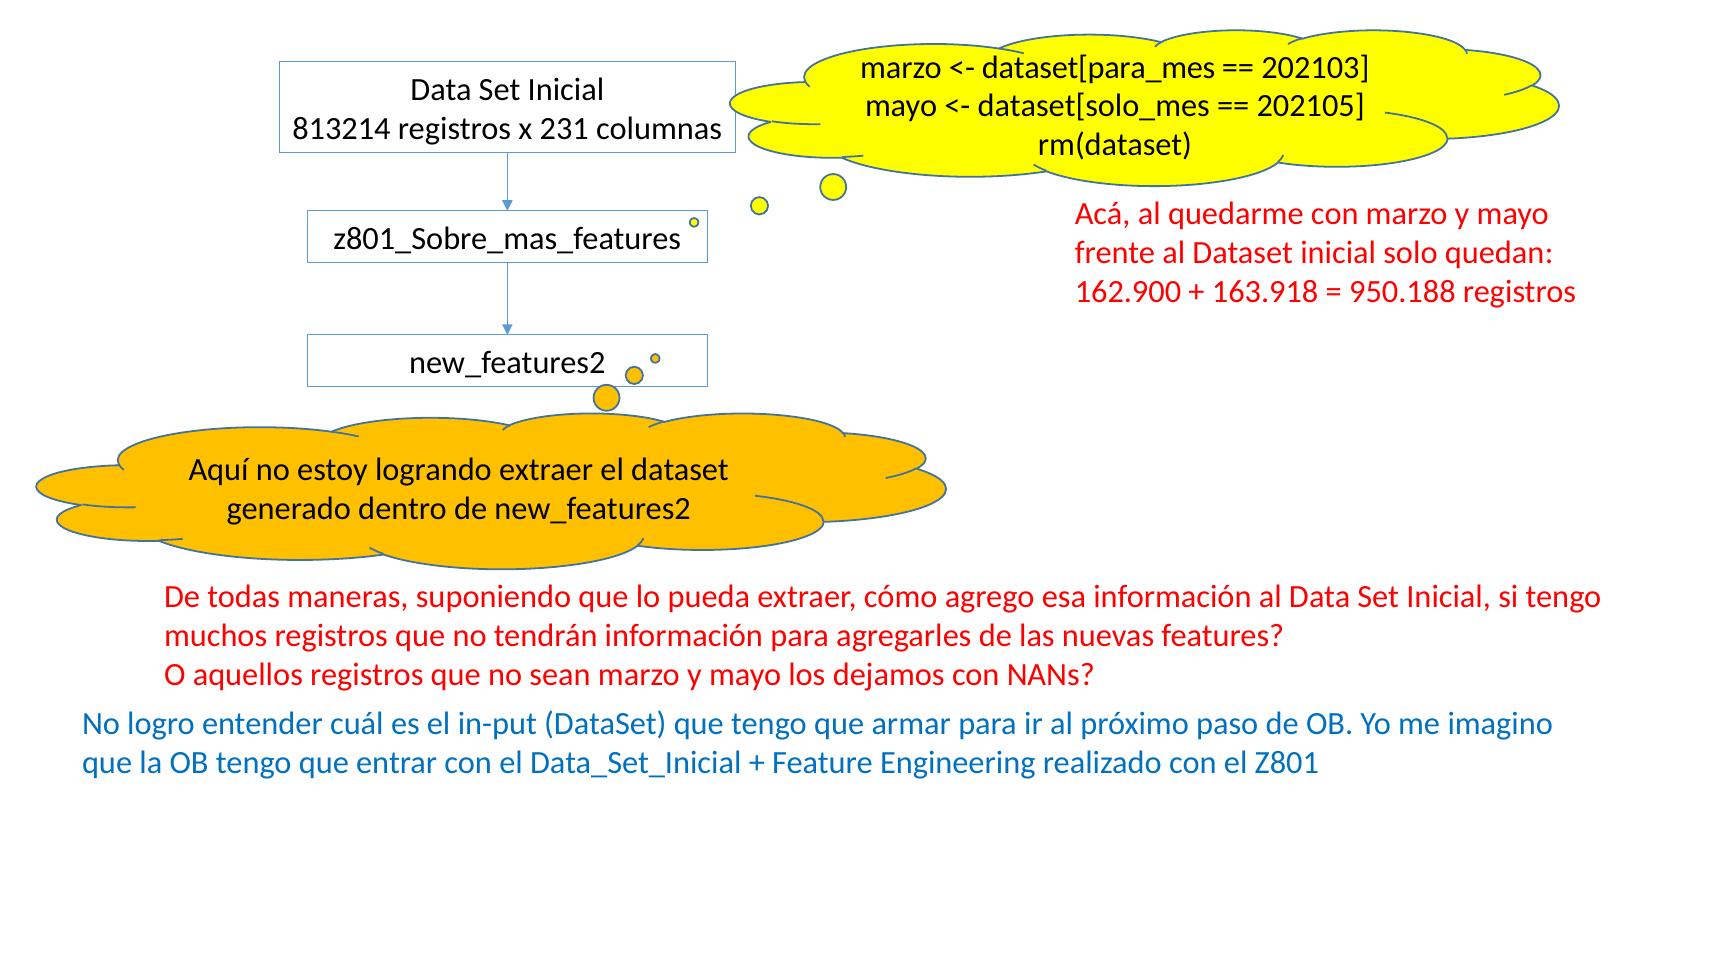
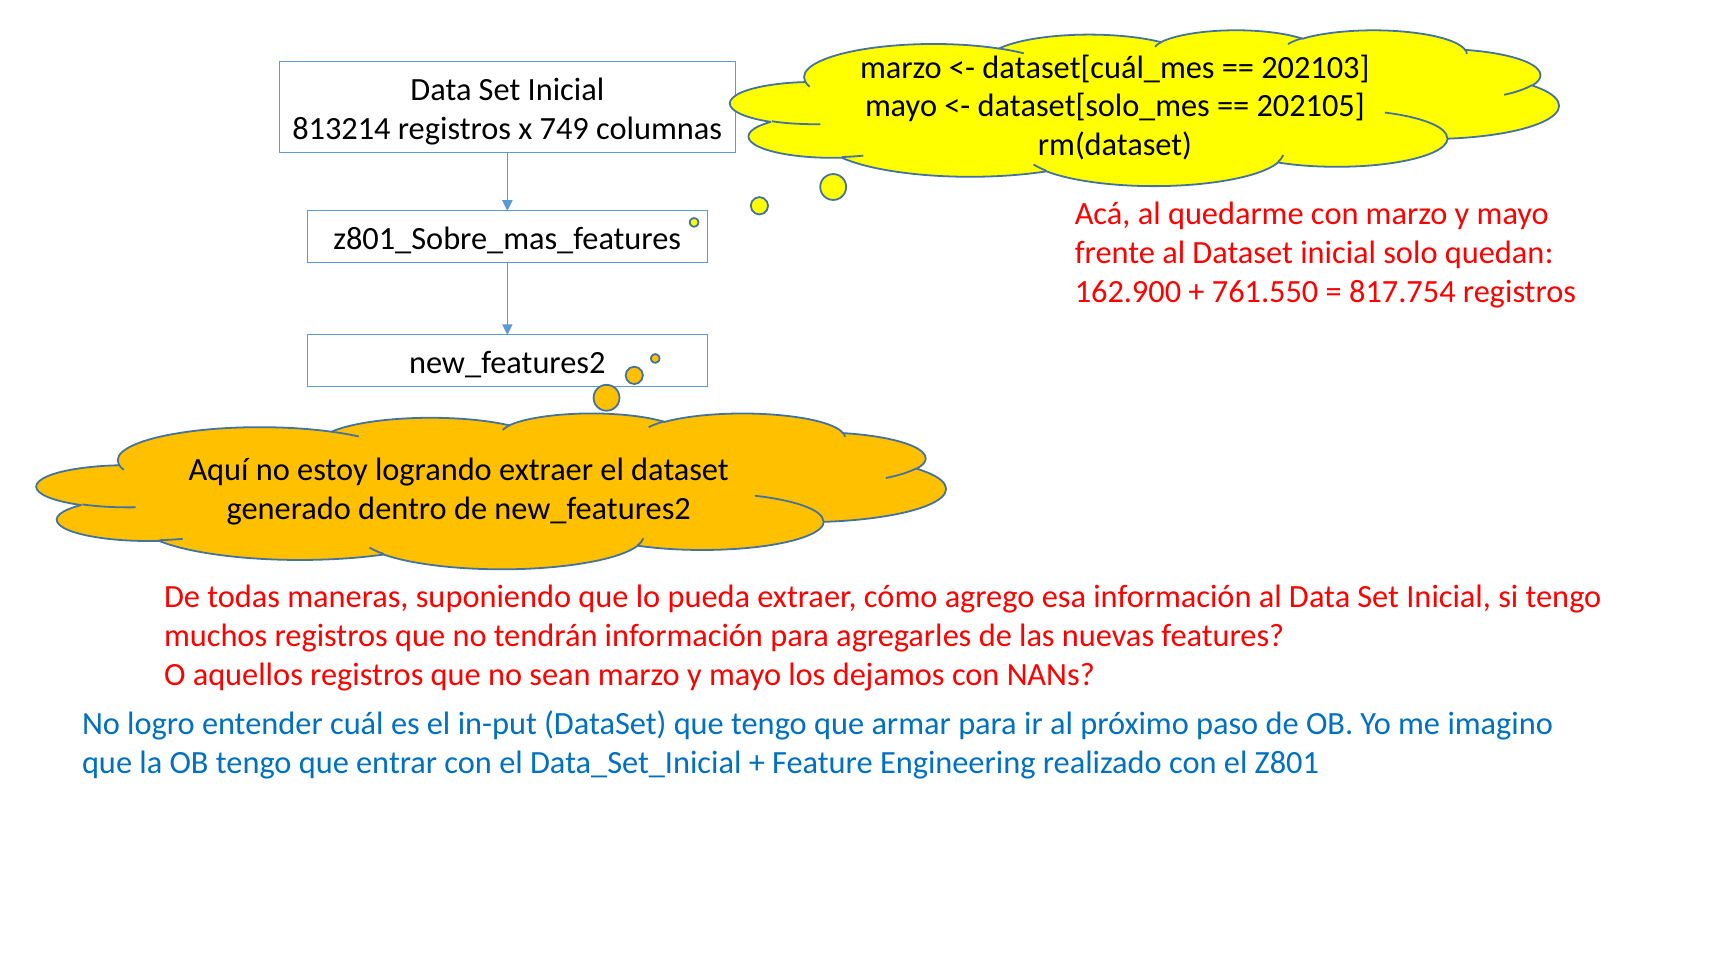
dataset[para_mes: dataset[para_mes -> dataset[cuál_mes
231: 231 -> 749
163.918: 163.918 -> 761.550
950.188: 950.188 -> 817.754
